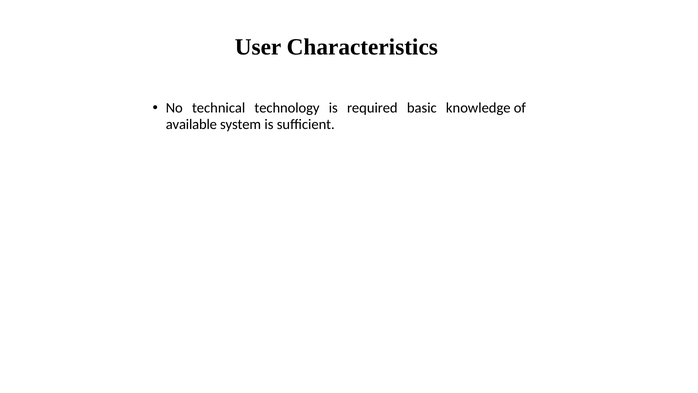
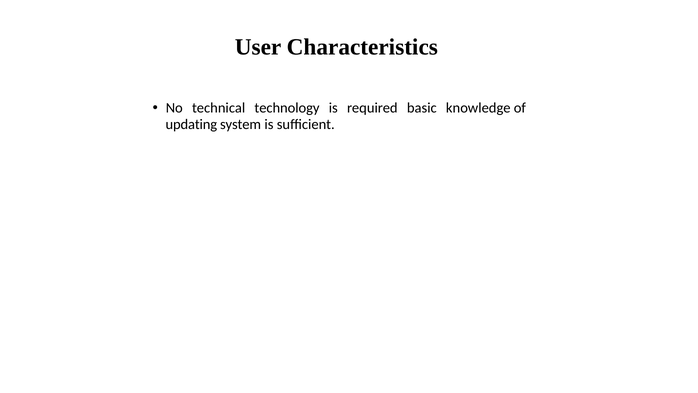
available: available -> updating
